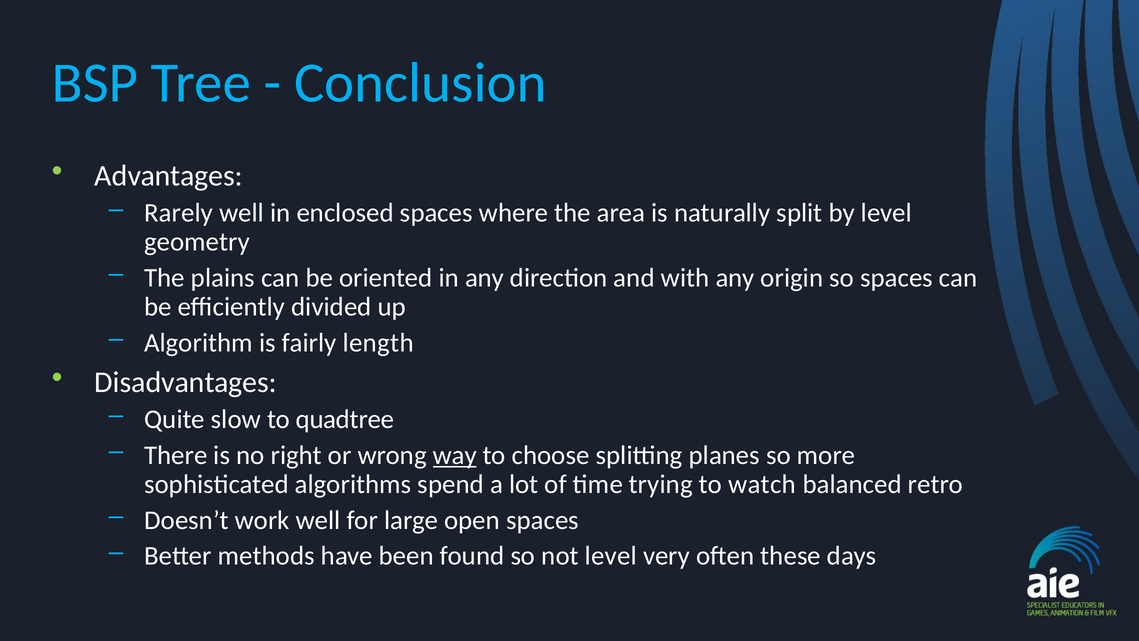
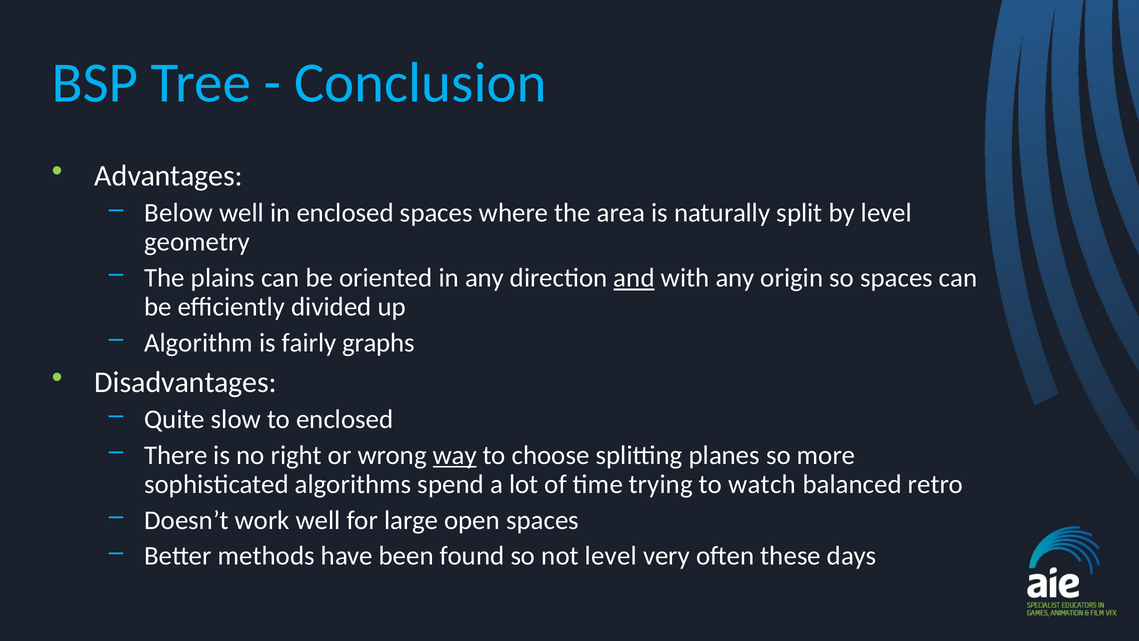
Rarely: Rarely -> Below
and underline: none -> present
length: length -> graphs
to quadtree: quadtree -> enclosed
